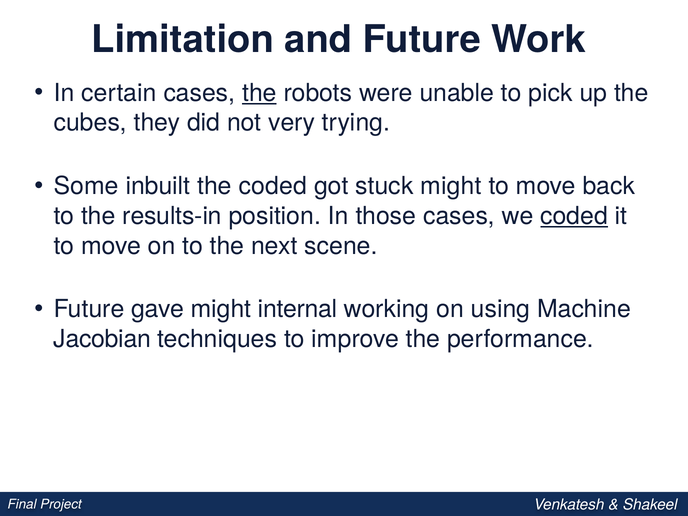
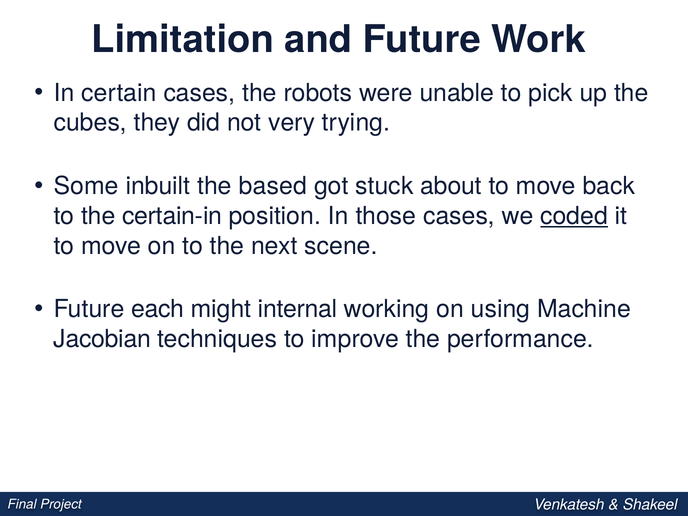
the at (259, 93) underline: present -> none
the coded: coded -> based
stuck might: might -> about
results-in: results-in -> certain-in
gave: gave -> each
